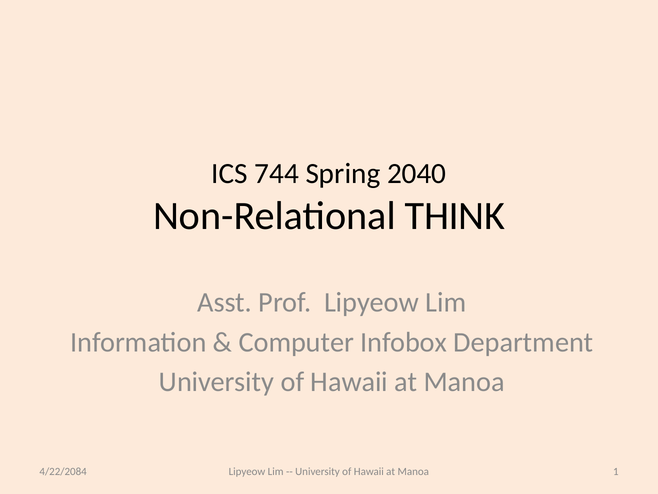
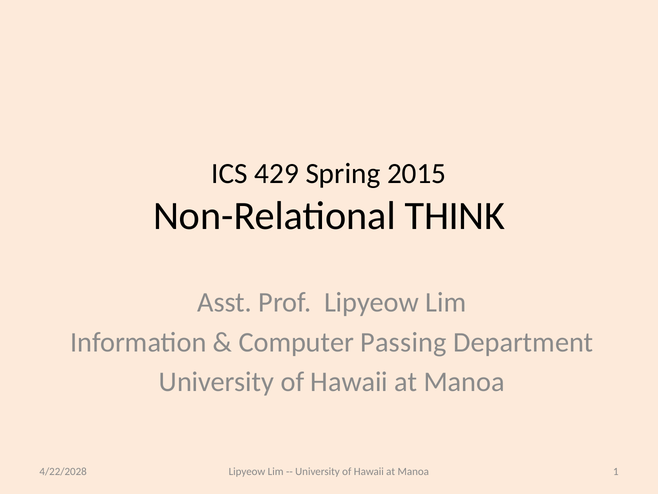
744: 744 -> 429
2040: 2040 -> 2015
Infobox: Infobox -> Passing
4/22/2084: 4/22/2084 -> 4/22/2028
